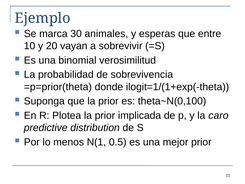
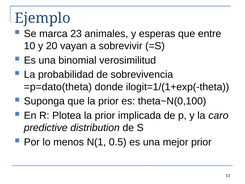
30: 30 -> 23
=p=prior(theta: =p=prior(theta -> =p=dato(theta
